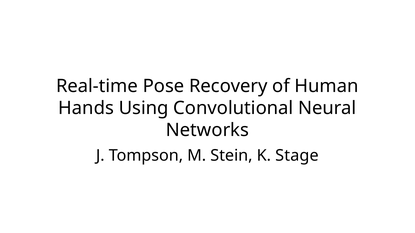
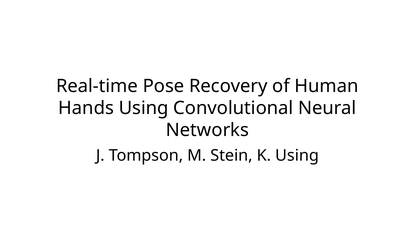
K Stage: Stage -> Using
